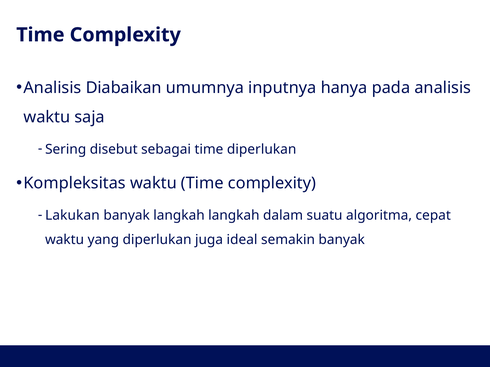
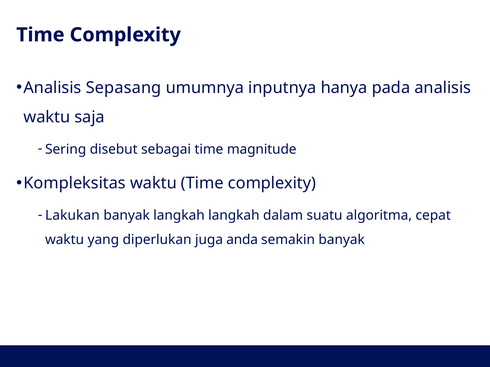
Diabaikan: Diabaikan -> Sepasang
time diperlukan: diperlukan -> magnitude
ideal: ideal -> anda
